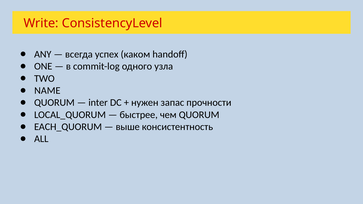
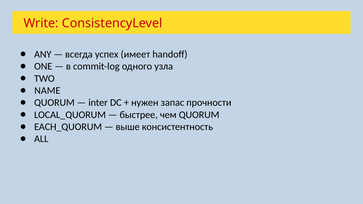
каком: каком -> имеет
